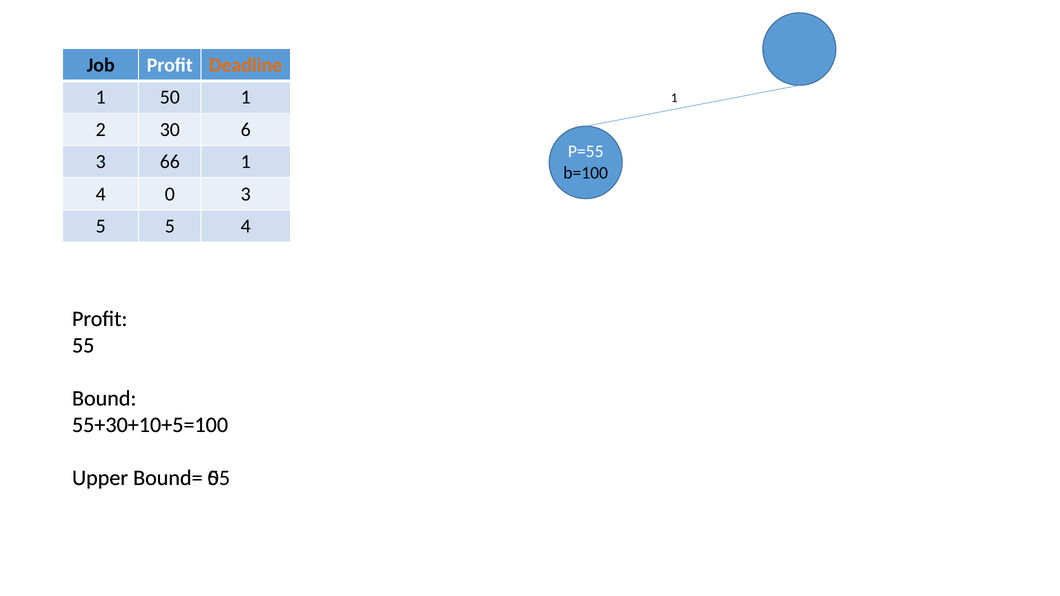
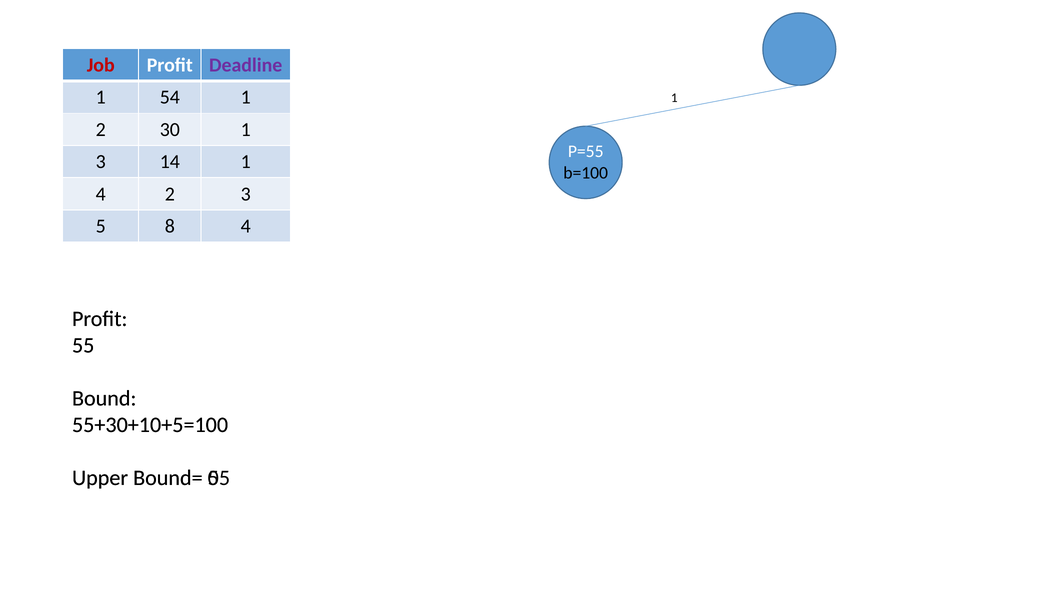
Job colour: black -> red
Deadline colour: orange -> purple
50: 50 -> 54
30 6: 6 -> 1
66: 66 -> 14
4 0: 0 -> 2
5 5: 5 -> 8
